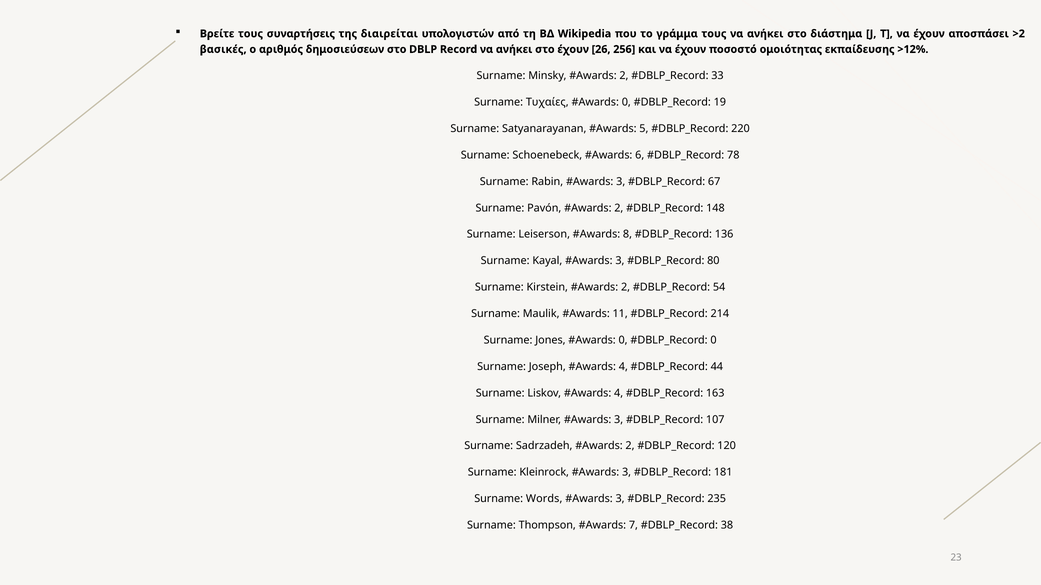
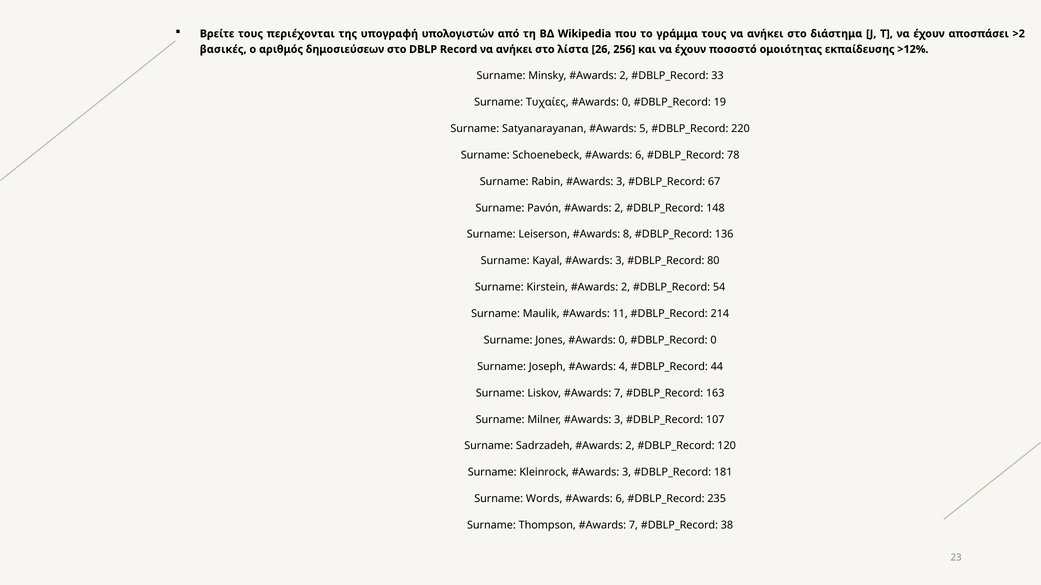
συναρτήσεις: συναρτήσεις -> περιέχονται
διαιρείται: διαιρείται -> υπογραφή
στο έχουν: έχουν -> λίστα
4 at (619, 393): 4 -> 7
3 at (620, 499): 3 -> 6
